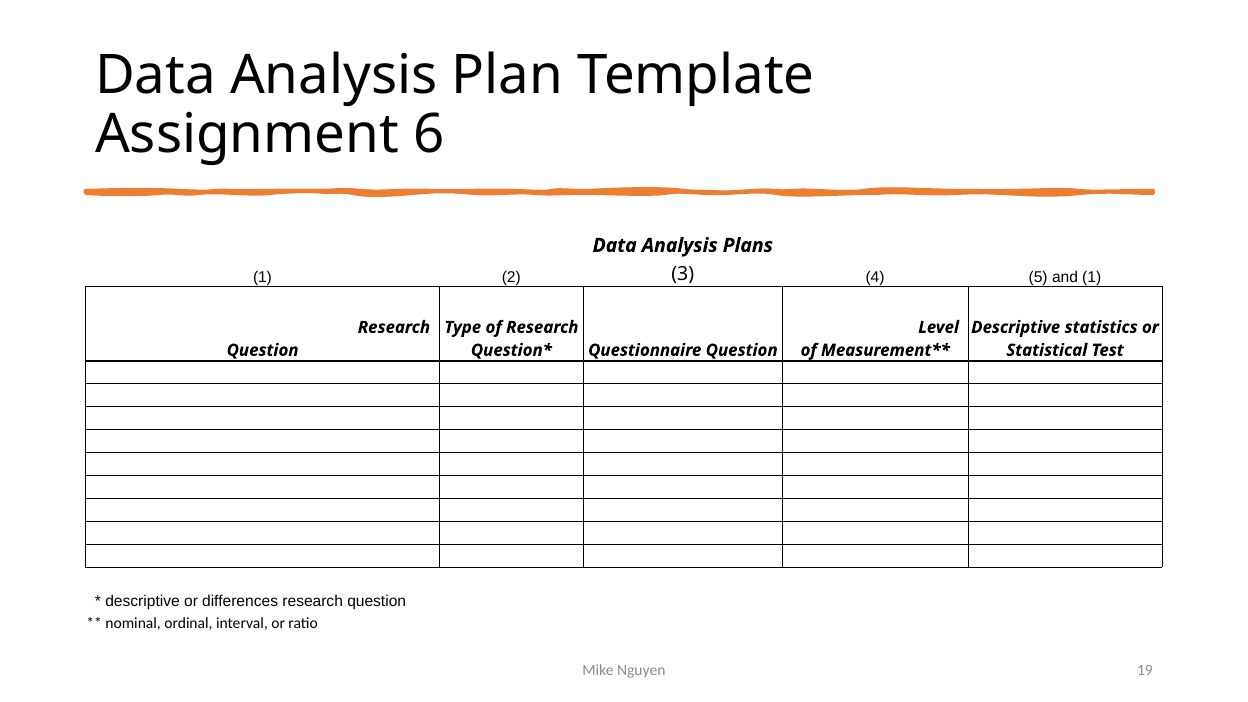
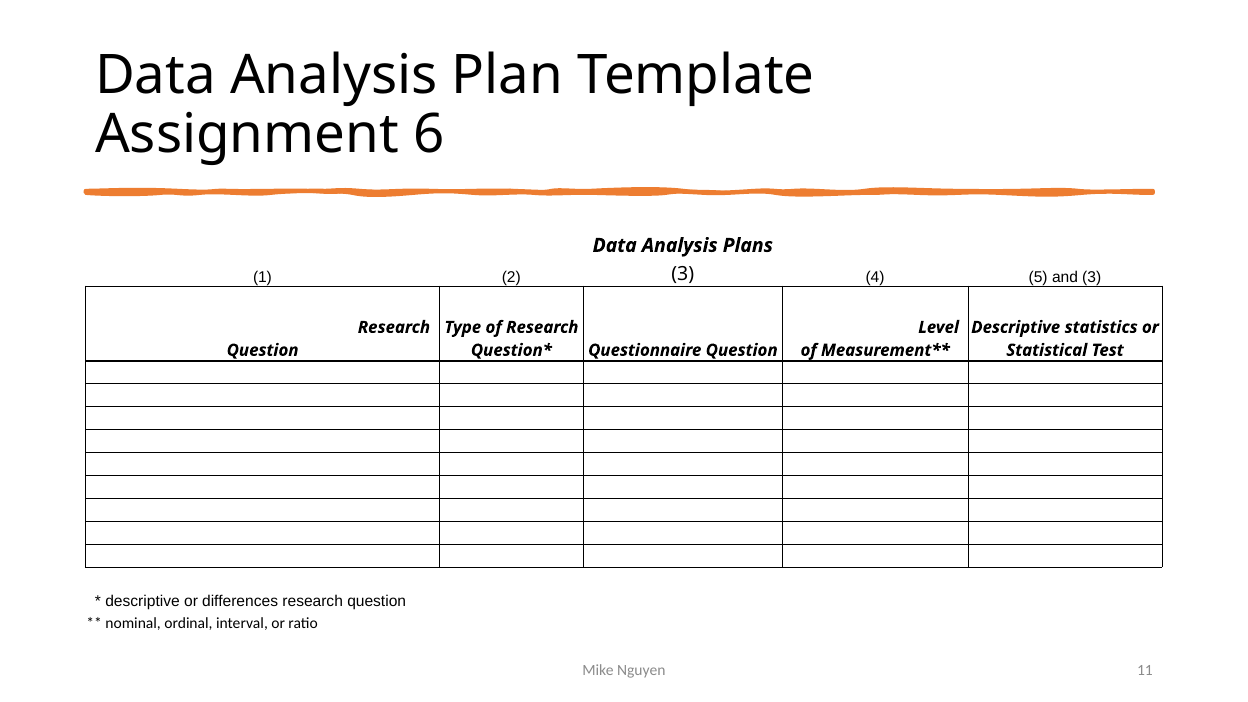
and 1: 1 -> 3
19: 19 -> 11
